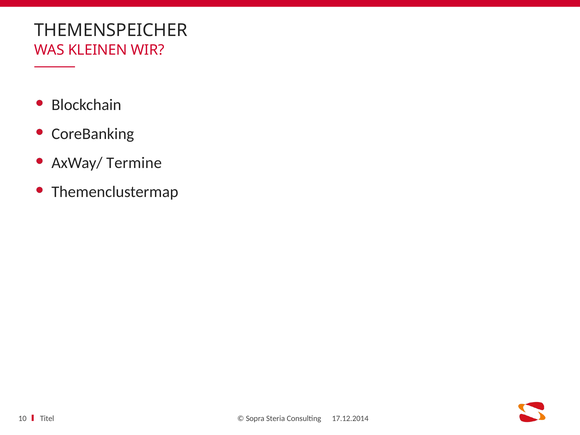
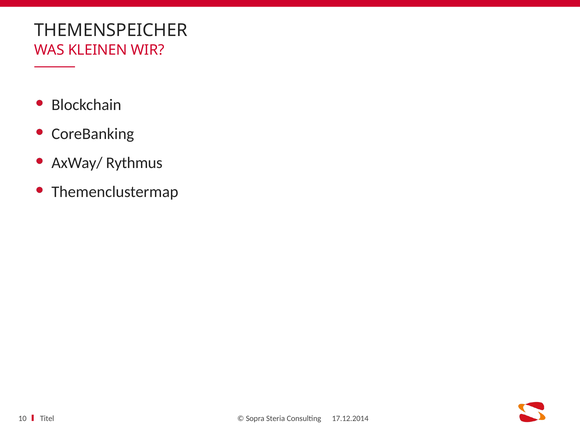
Termine: Termine -> Rythmus
